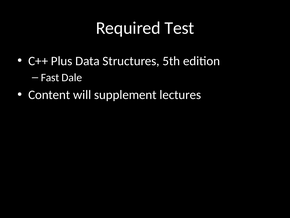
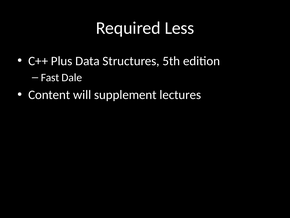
Test: Test -> Less
